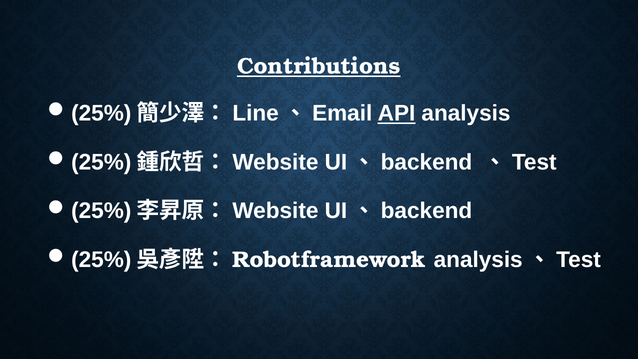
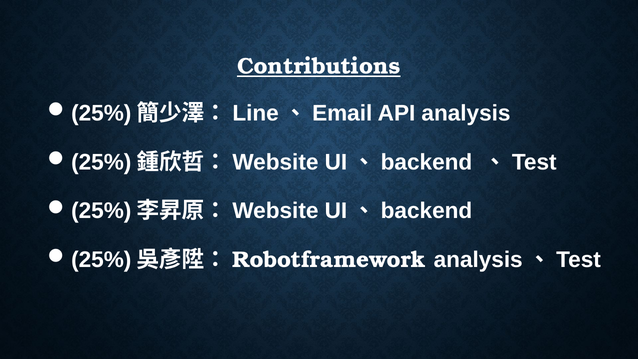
API underline: present -> none
